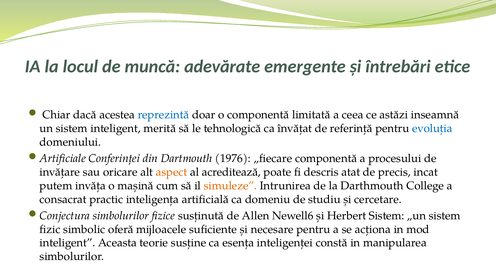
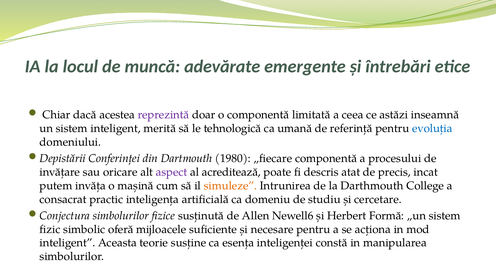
reprezintă colour: blue -> purple
învățat: învățat -> umană
Artificiale: Artificiale -> Depistării
1976: 1976 -> 1980
aspect colour: orange -> purple
Herbert Sistem: Sistem -> Formă
